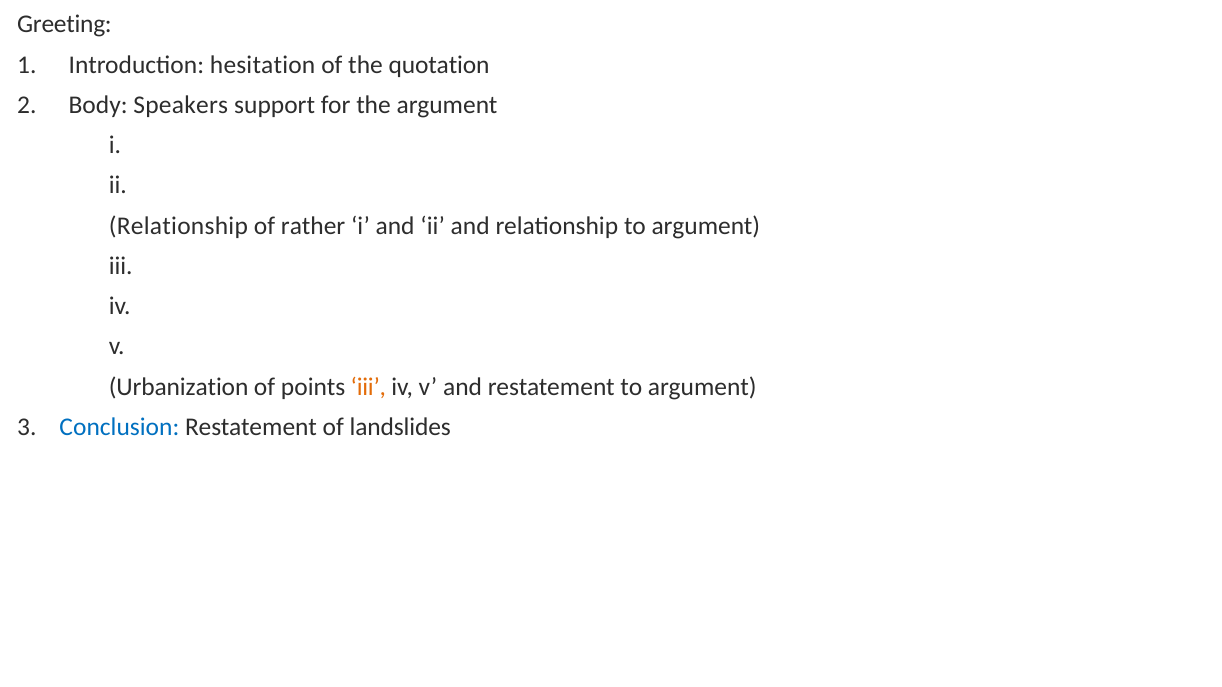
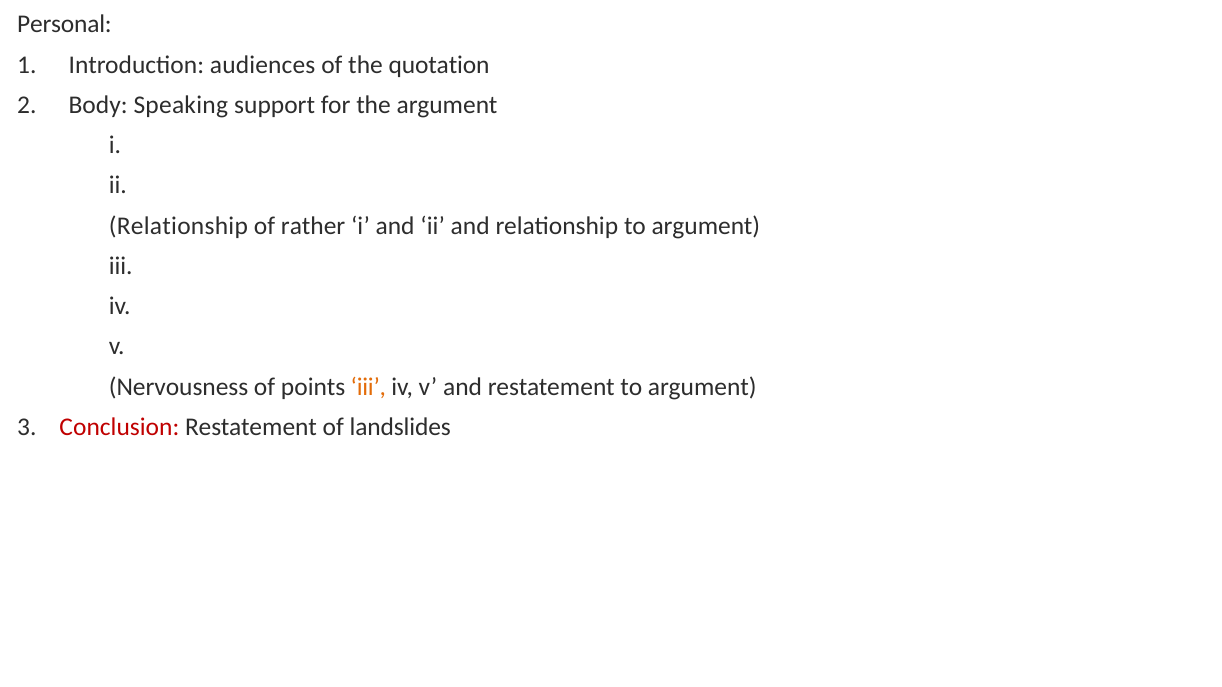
Greeting: Greeting -> Personal
hesitation: hesitation -> audiences
Speakers: Speakers -> Speaking
Urbanization: Urbanization -> Nervousness
Conclusion colour: blue -> red
